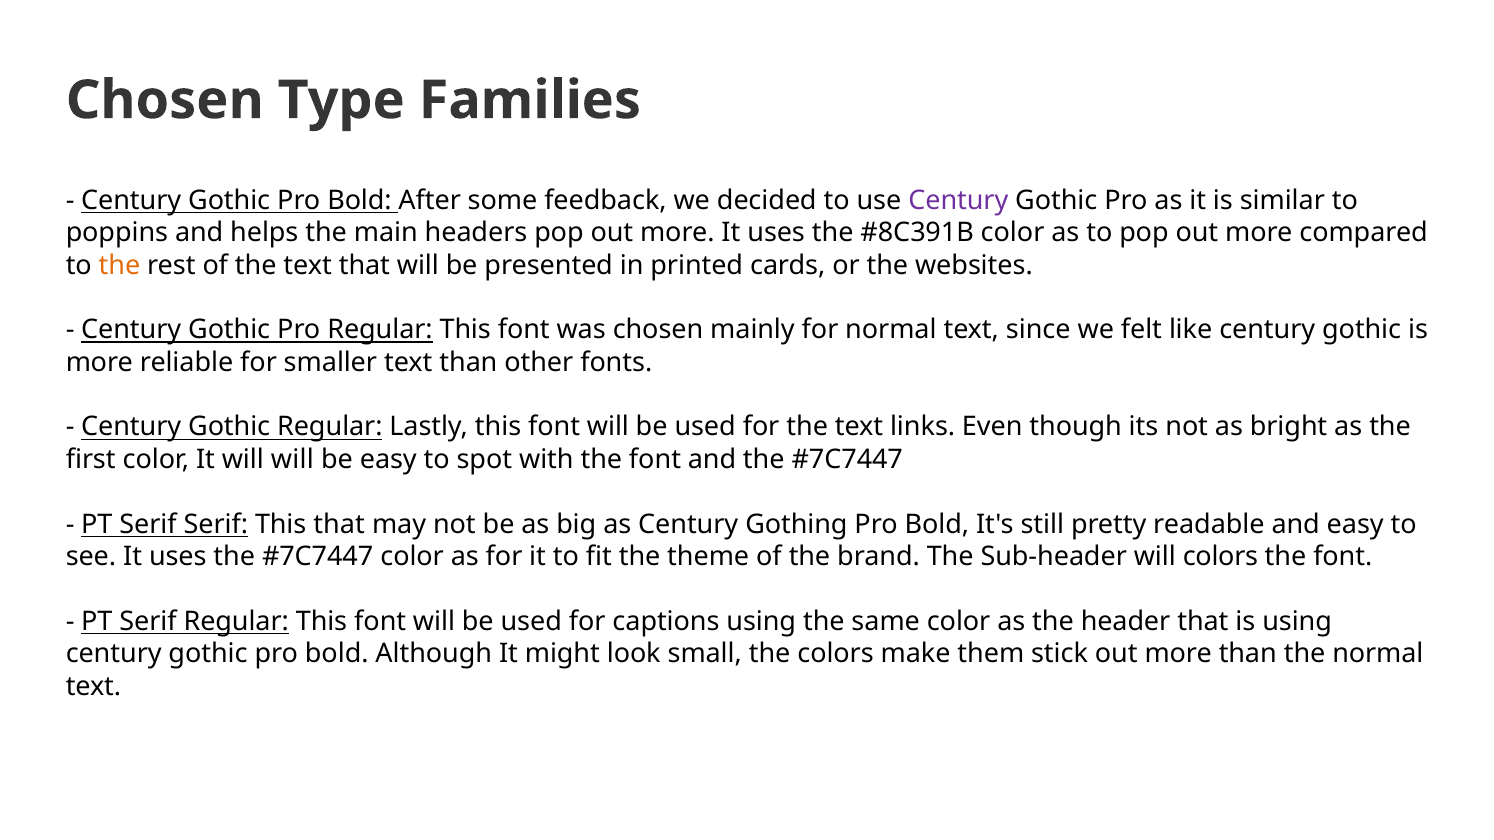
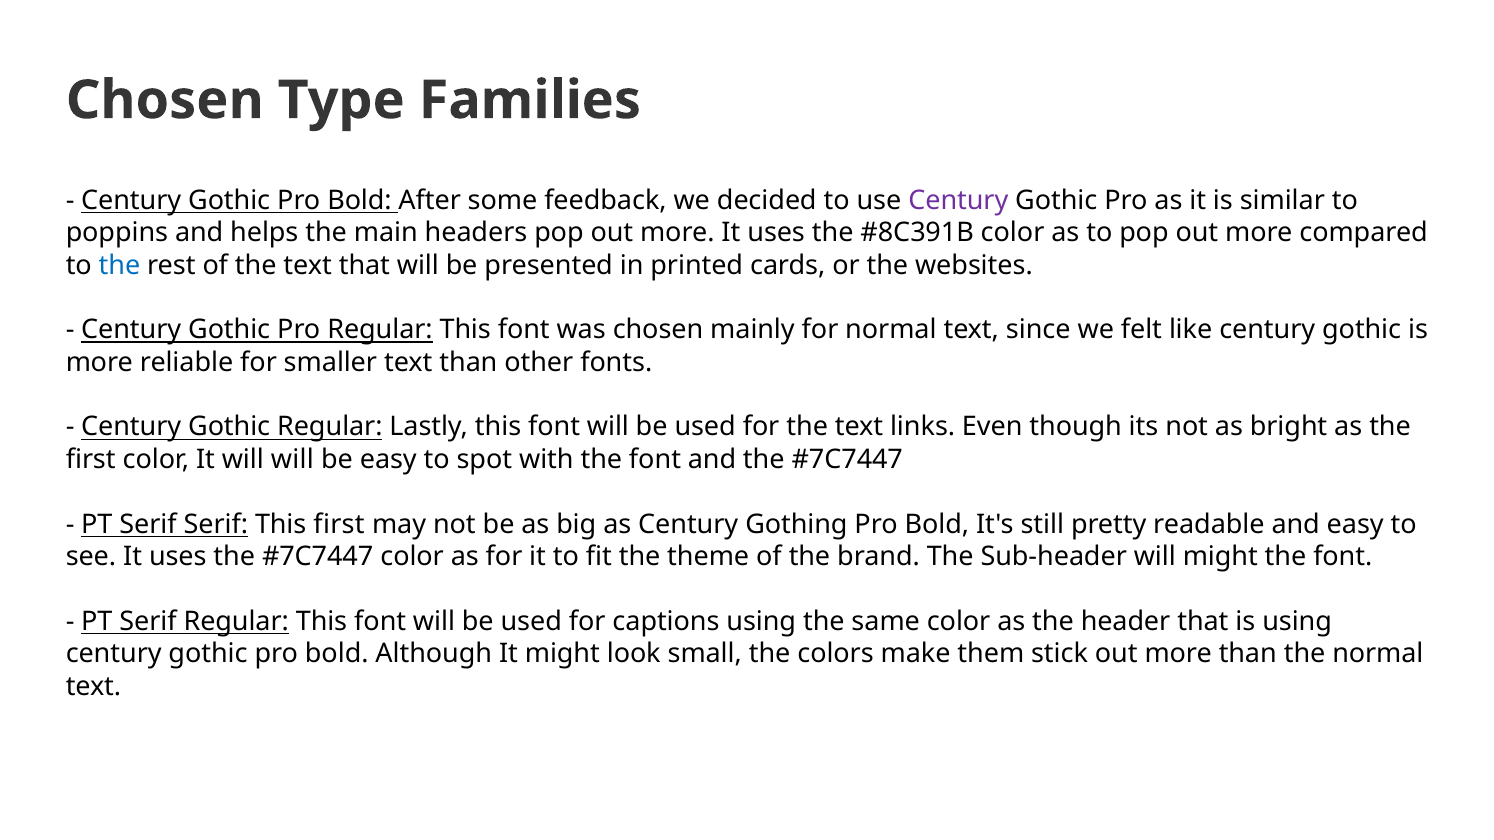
the at (119, 265) colour: orange -> blue
This that: that -> first
will colors: colors -> might
